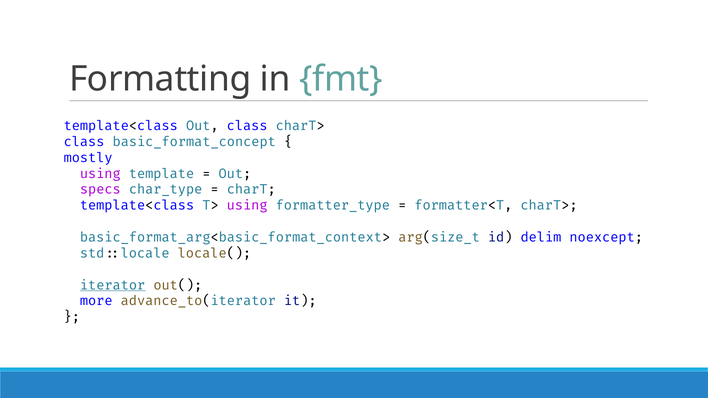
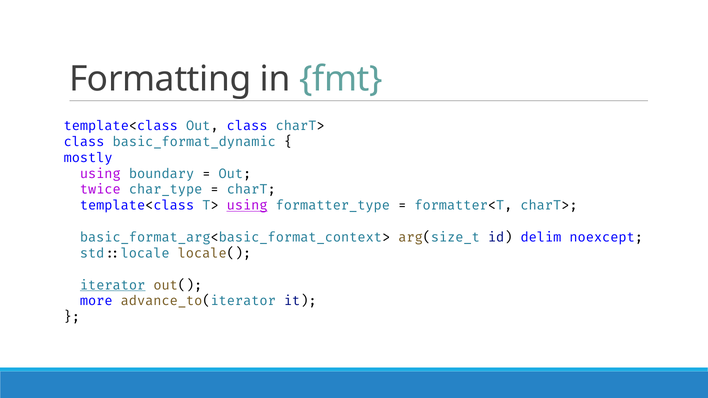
basic_format_concept: basic_format_concept -> basic_format_dynamic
template: template -> boundary
specs: specs -> twice
using at (247, 206) underline: none -> present
